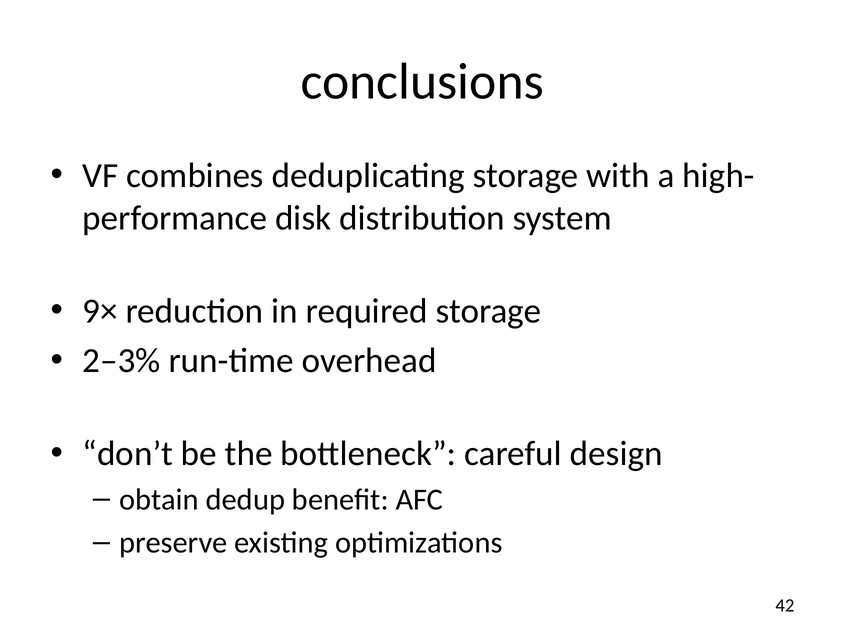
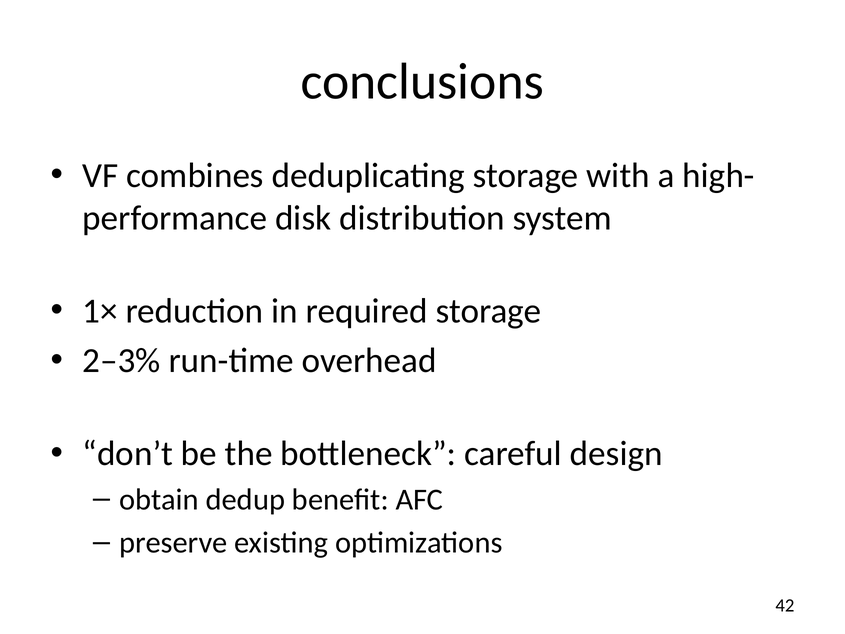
9×: 9× -> 1×
